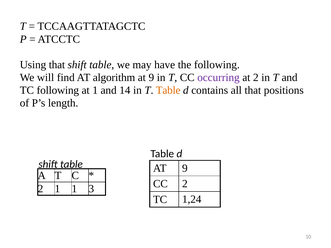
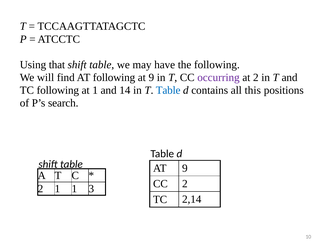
AT algorithm: algorithm -> following
Table at (168, 90) colour: orange -> blue
all that: that -> this
length: length -> search
1,24: 1,24 -> 2,14
